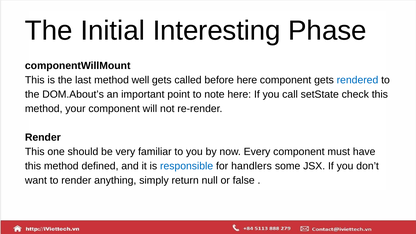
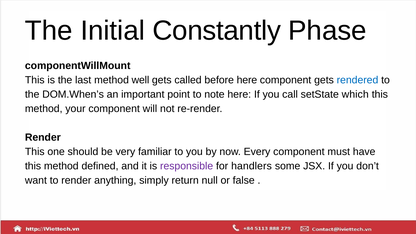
Interesting: Interesting -> Constantly
DOM.About’s: DOM.About’s -> DOM.When’s
check: check -> which
responsible colour: blue -> purple
